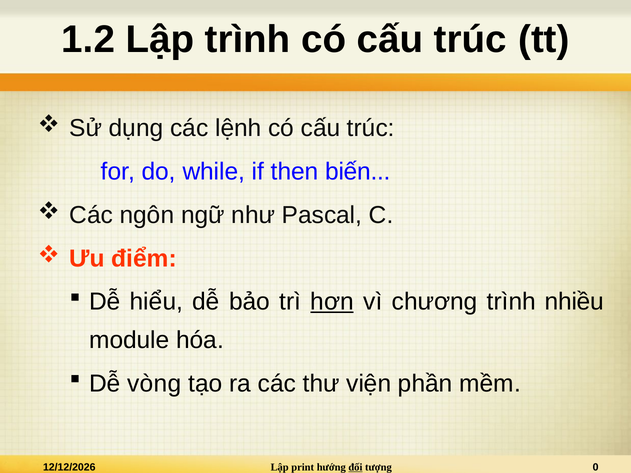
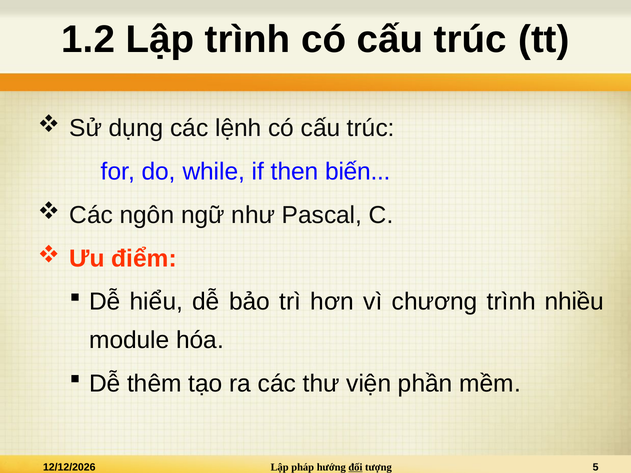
hơn underline: present -> none
vòng: vòng -> thêm
print: print -> pháp
0: 0 -> 5
